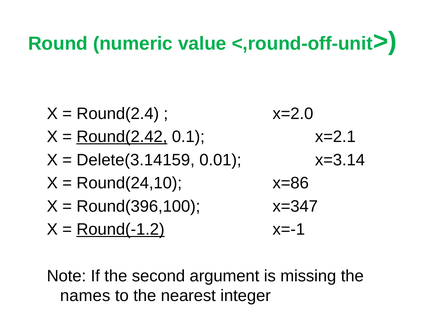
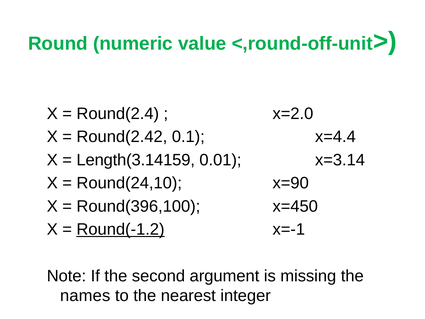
Round(2.42 underline: present -> none
x=2.1: x=2.1 -> x=4.4
Delete(3.14159: Delete(3.14159 -> Length(3.14159
x=86: x=86 -> x=90
x=347: x=347 -> x=450
